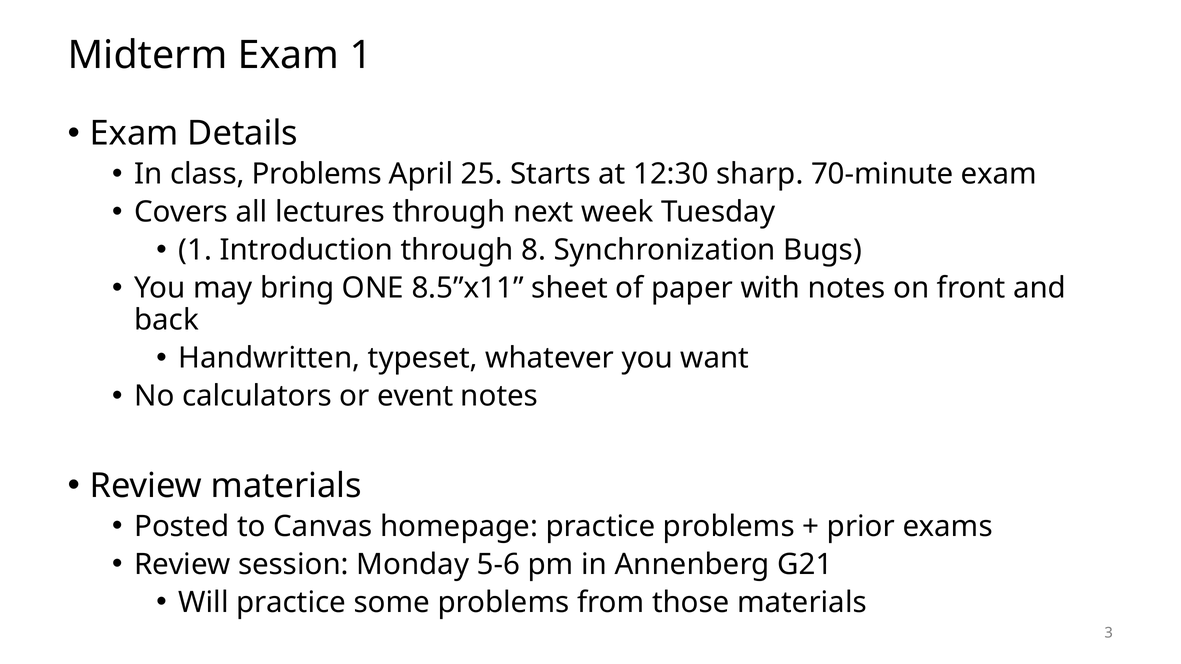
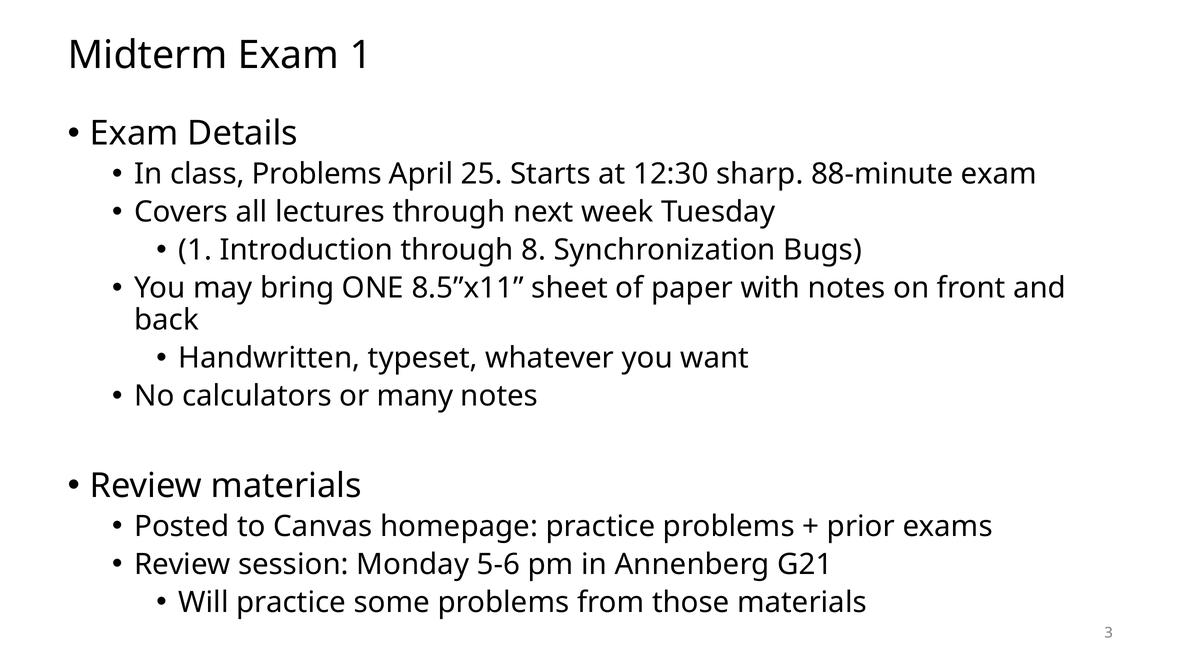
70-minute: 70-minute -> 88-minute
event: event -> many
